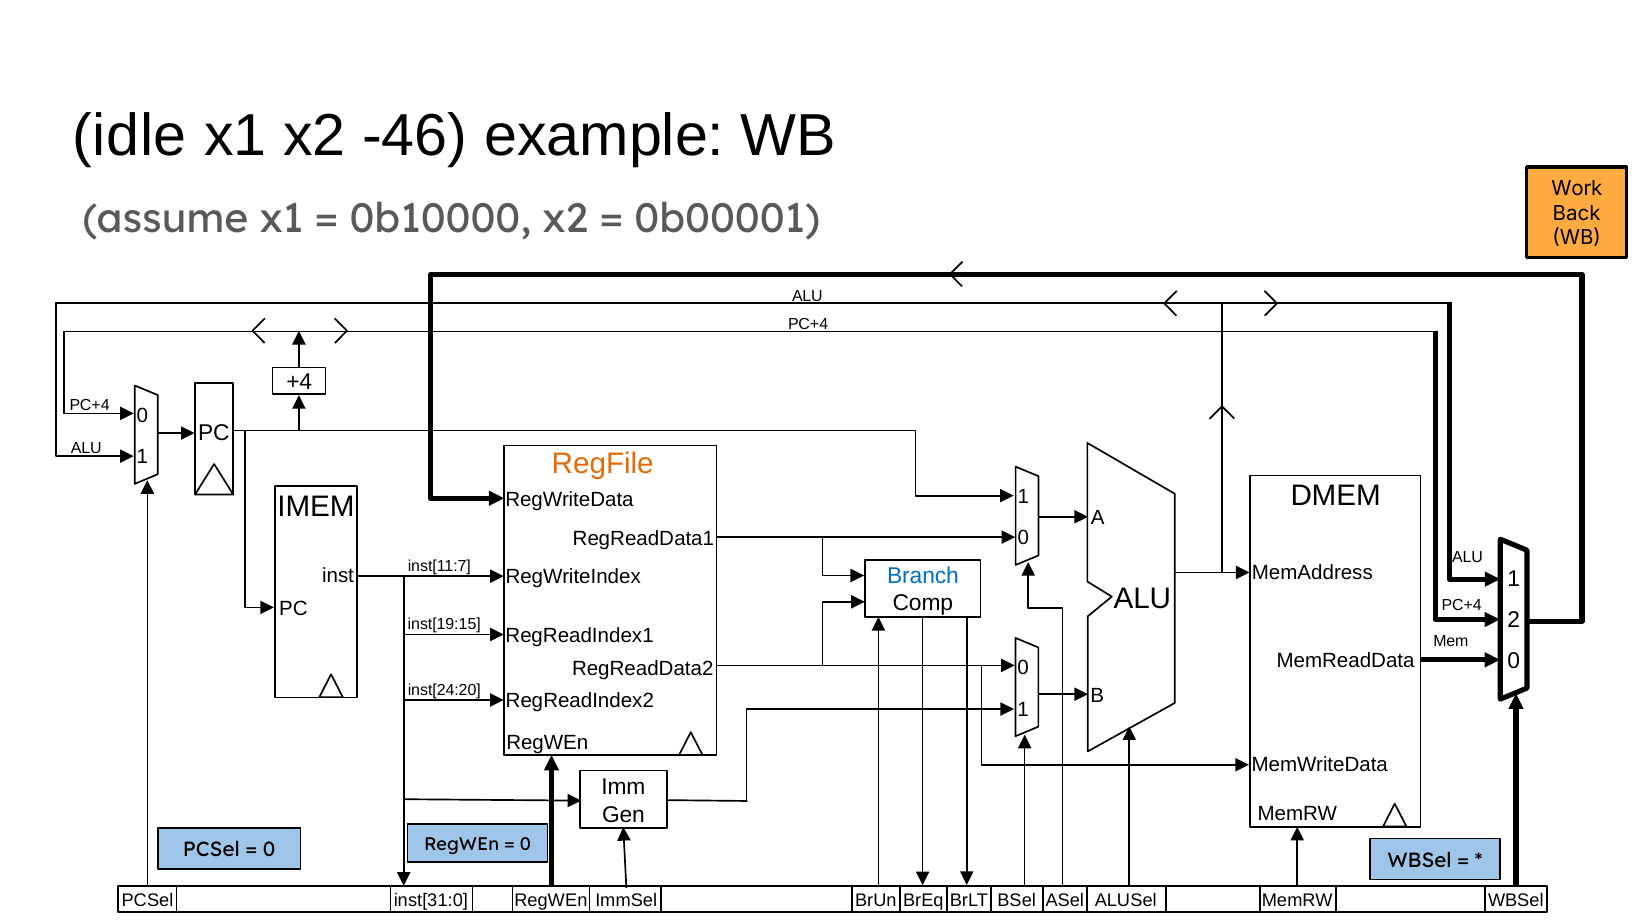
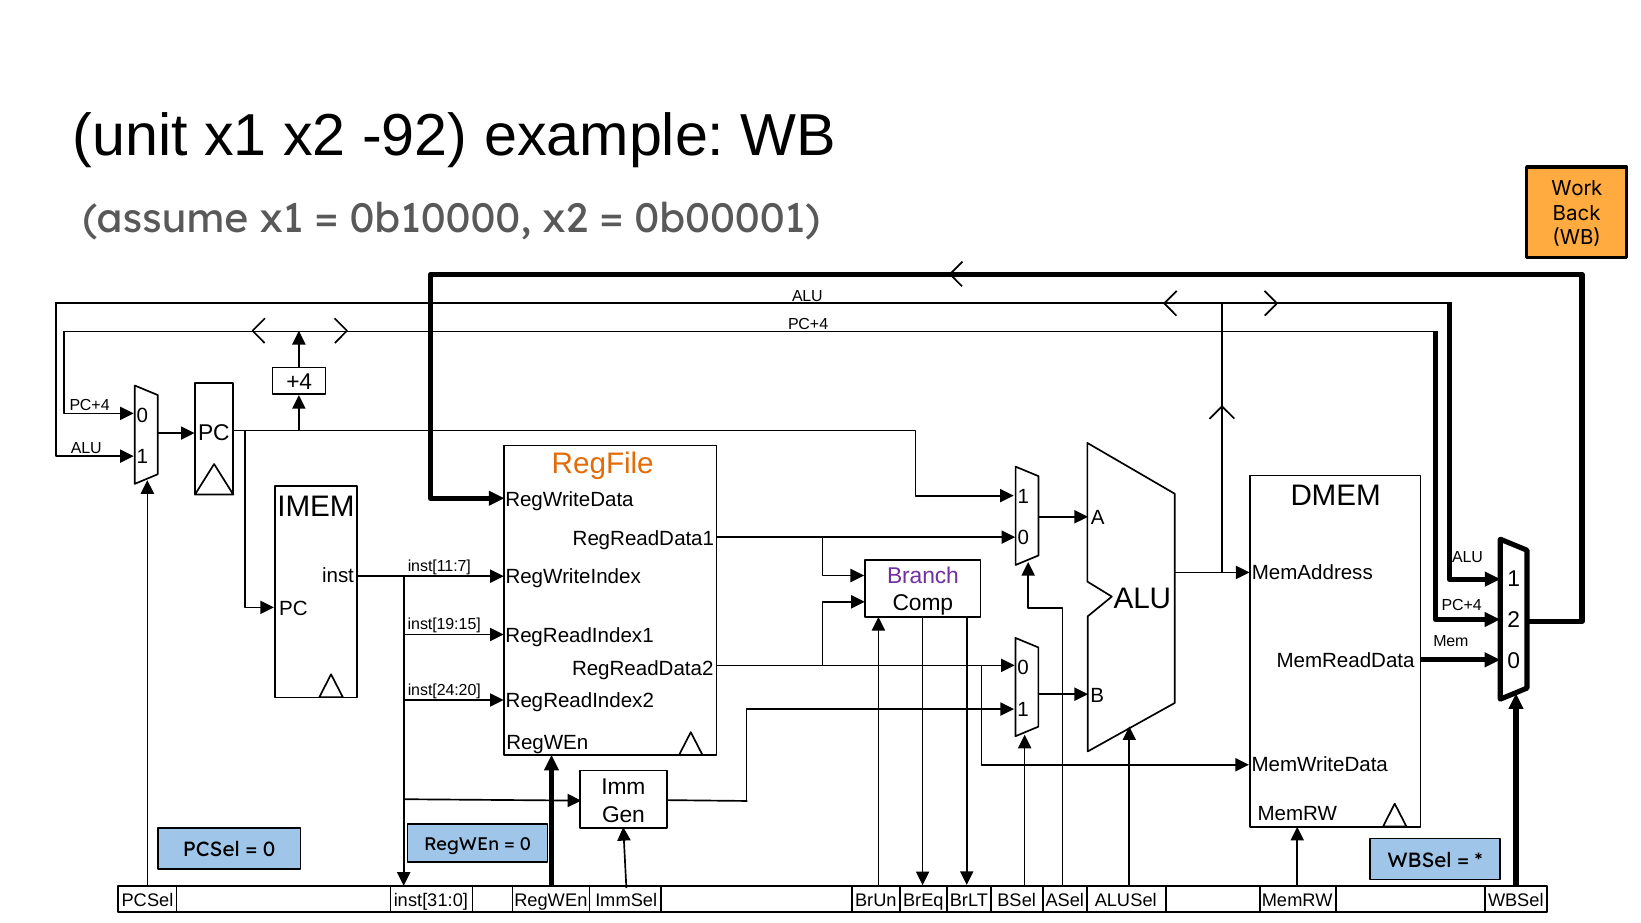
idle: idle -> unit
-46: -46 -> -92
Branch colour: blue -> purple
